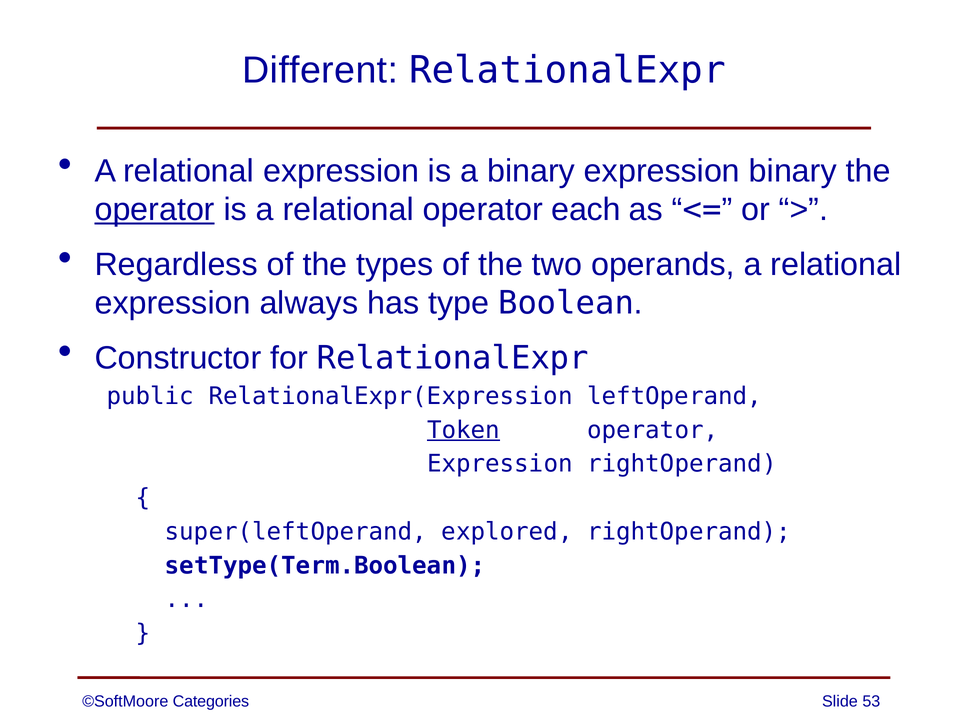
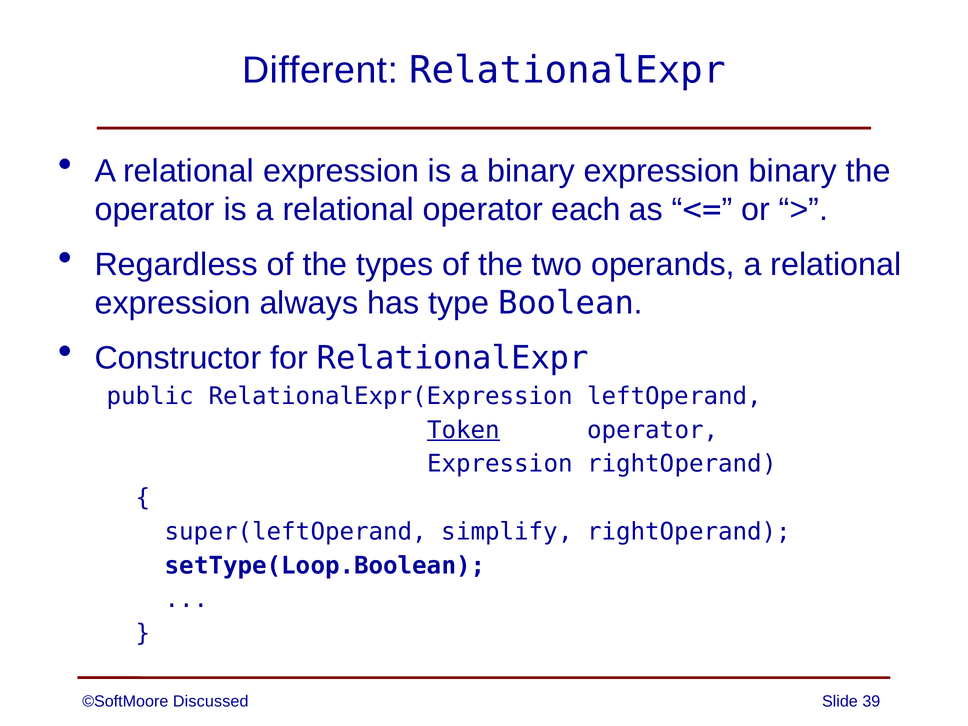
operator at (155, 210) underline: present -> none
explored: explored -> simplify
setType(Term.Boolean: setType(Term.Boolean -> setType(Loop.Boolean
Categories: Categories -> Discussed
53: 53 -> 39
